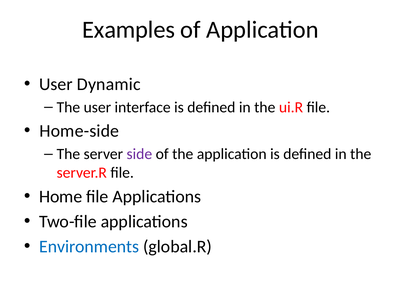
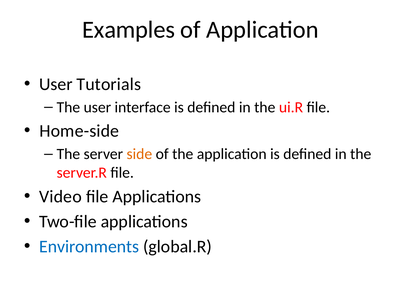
Dynamic: Dynamic -> Tutorials
side colour: purple -> orange
Home: Home -> Video
